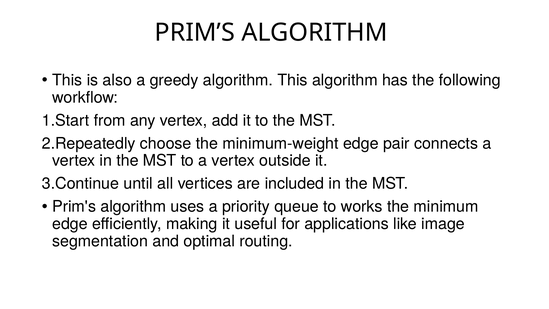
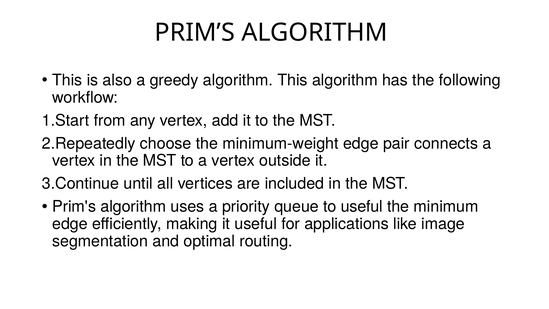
to works: works -> useful
